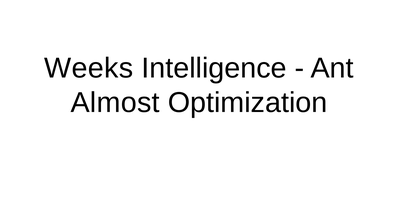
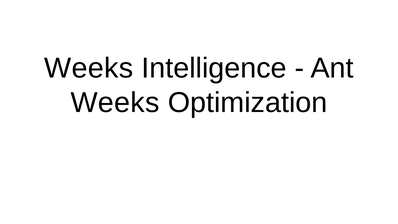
Almost at (115, 103): Almost -> Weeks
